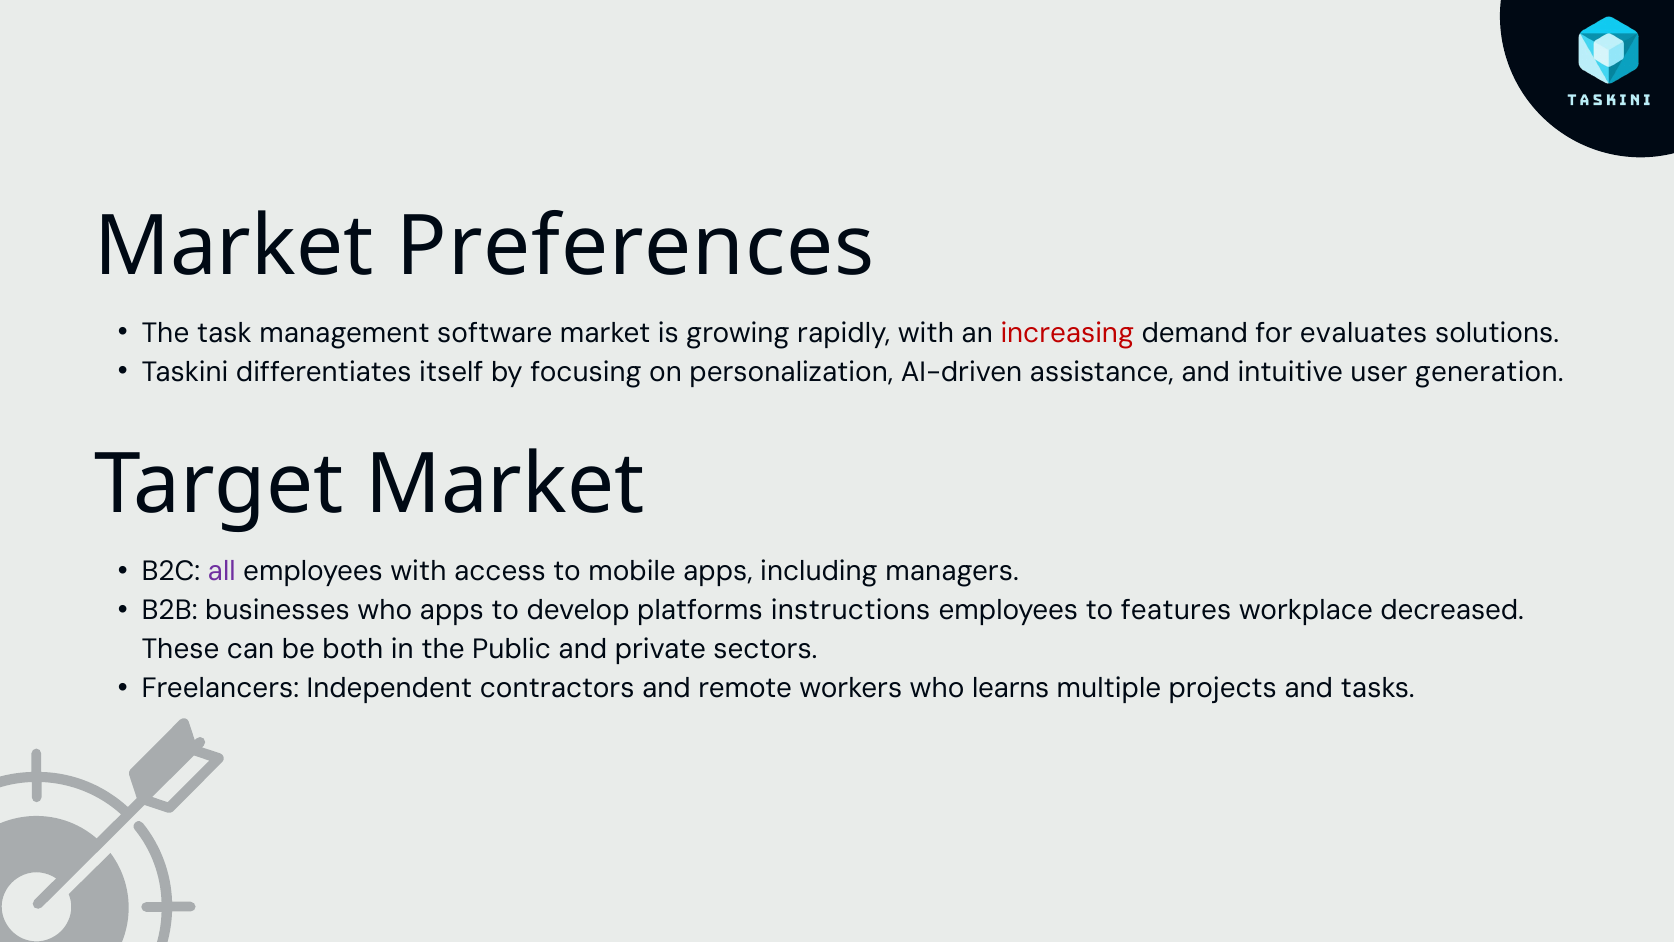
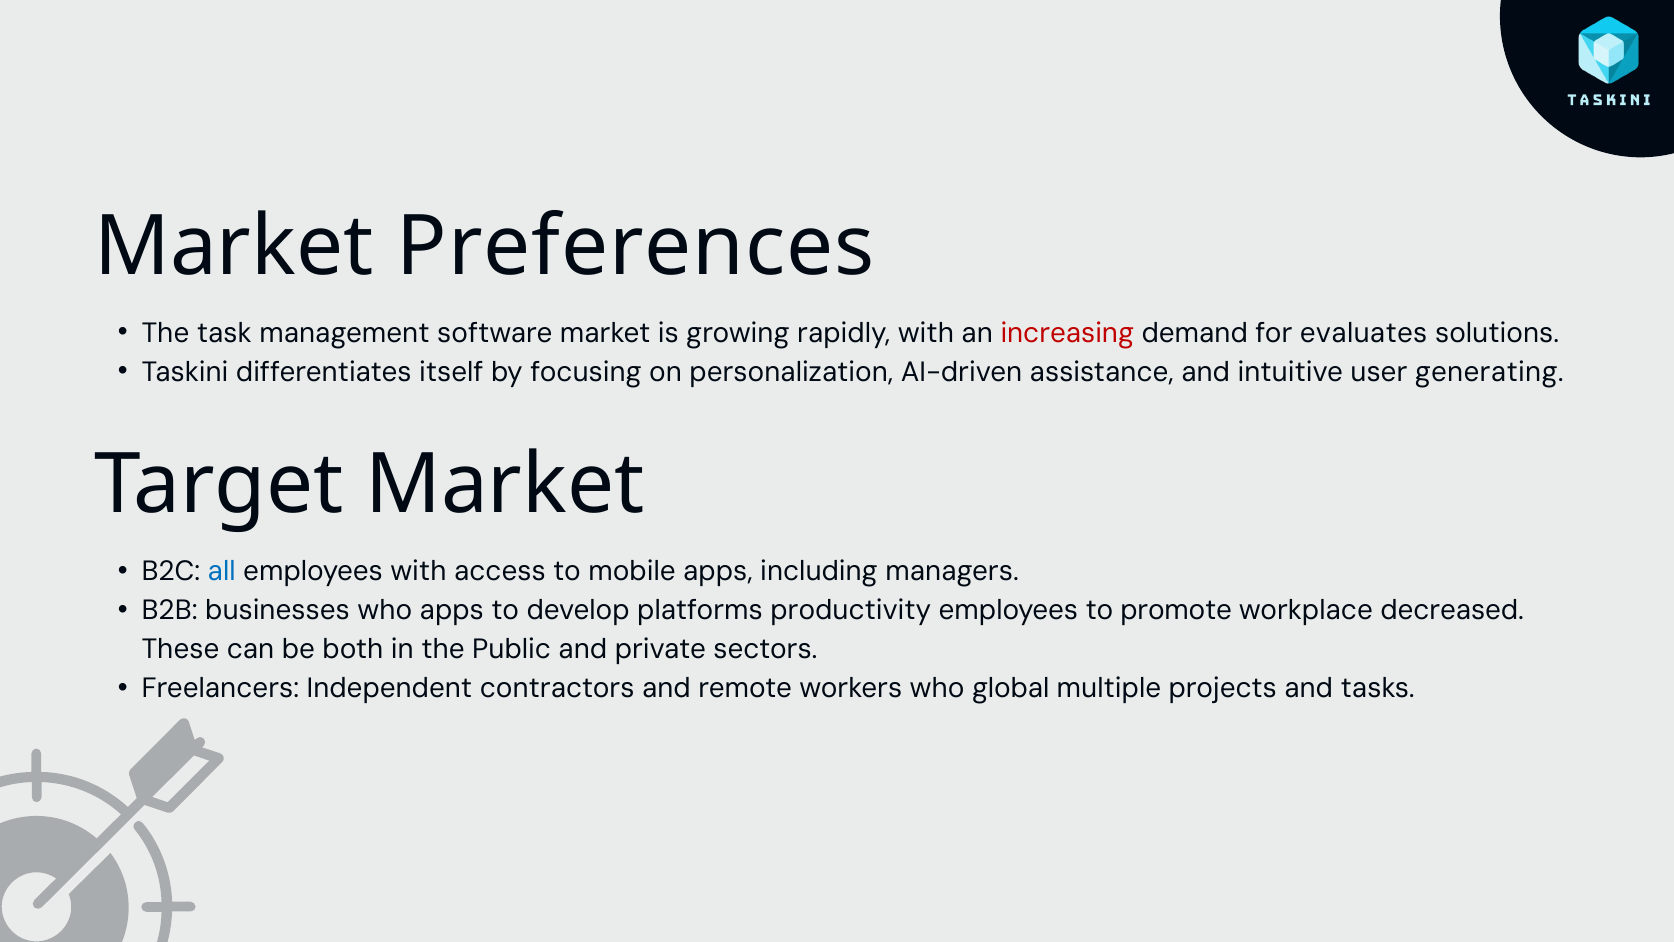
generation: generation -> generating
all colour: purple -> blue
instructions: instructions -> productivity
features: features -> promote
learns: learns -> global
